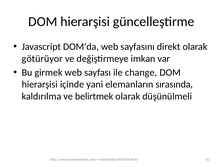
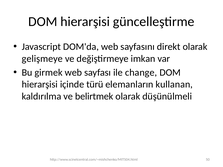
götürüyor: götürüyor -> gelişmeye
yani: yani -> türü
sırasında: sırasında -> kullanan
